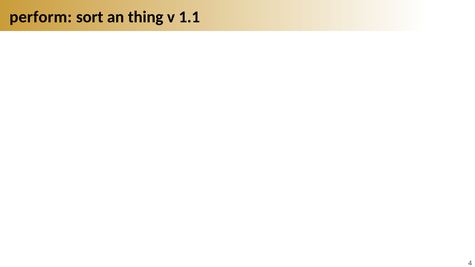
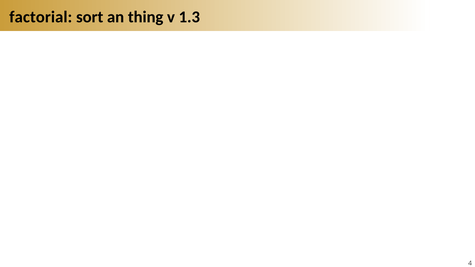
perform: perform -> factorial
1.1: 1.1 -> 1.3
